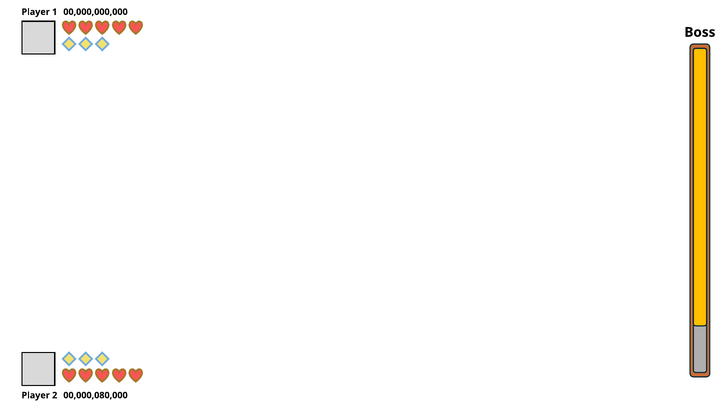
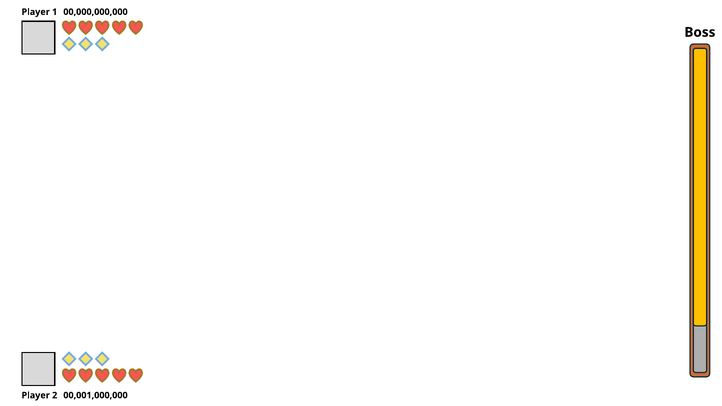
00,000,080,000: 00,000,080,000 -> 00,001,000,000
